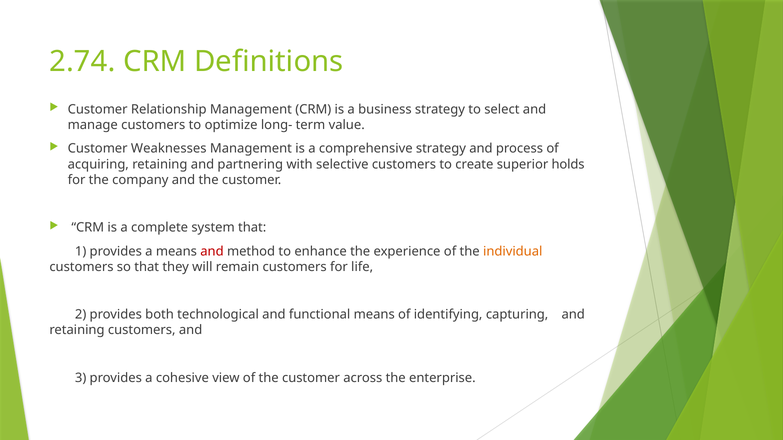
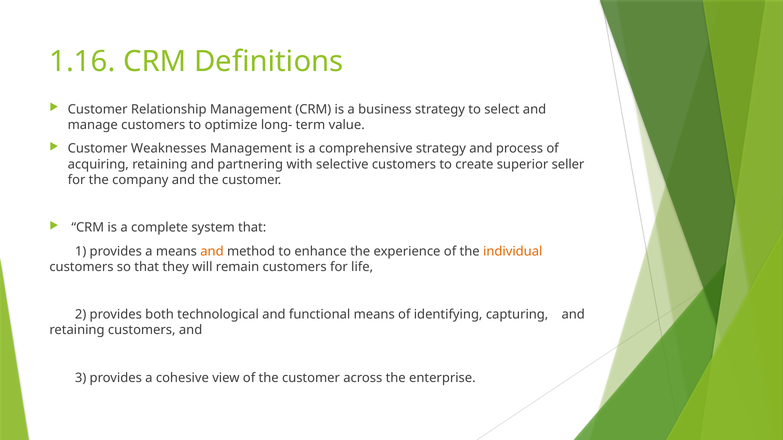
2.74: 2.74 -> 1.16
holds: holds -> seller
and at (212, 252) colour: red -> orange
